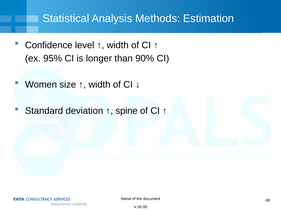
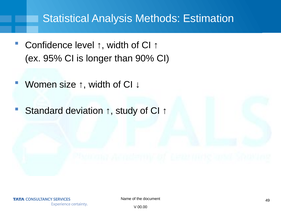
spine: spine -> study
